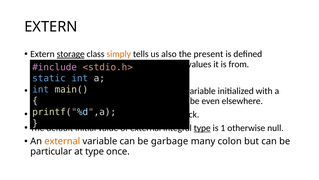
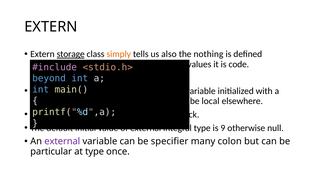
the present: present -> nothing
from: from -> code
static: static -> beyond
even: even -> local
type at (202, 128) underline: present -> none
1: 1 -> 9
external at (62, 141) colour: orange -> purple
garbage: garbage -> specifier
